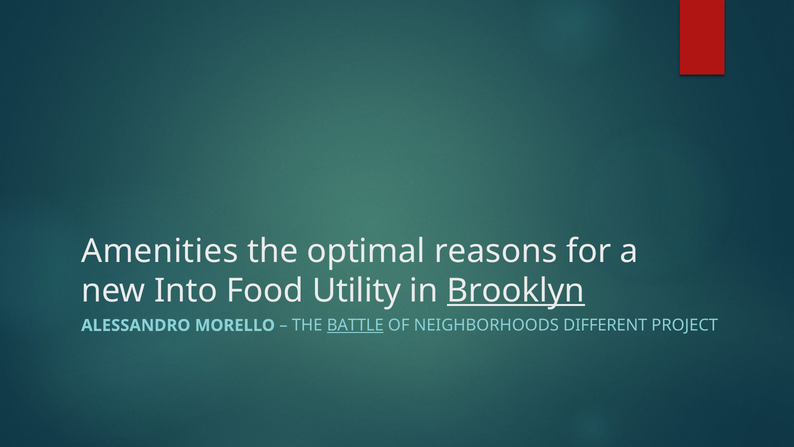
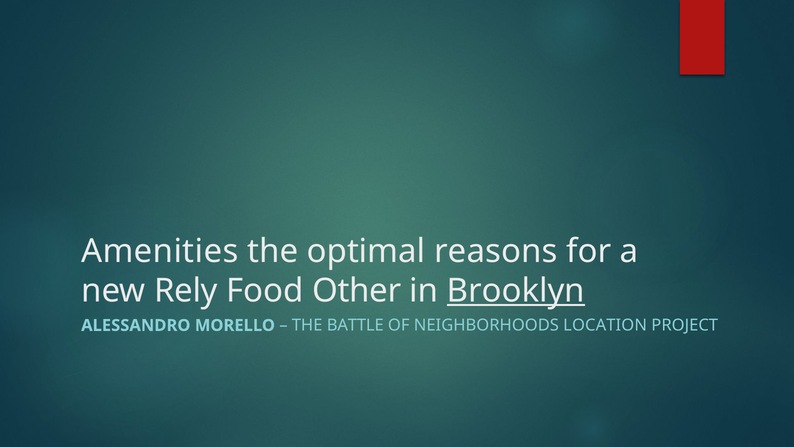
Into: Into -> Rely
Utility: Utility -> Other
BATTLE underline: present -> none
DIFFERENT: DIFFERENT -> LOCATION
